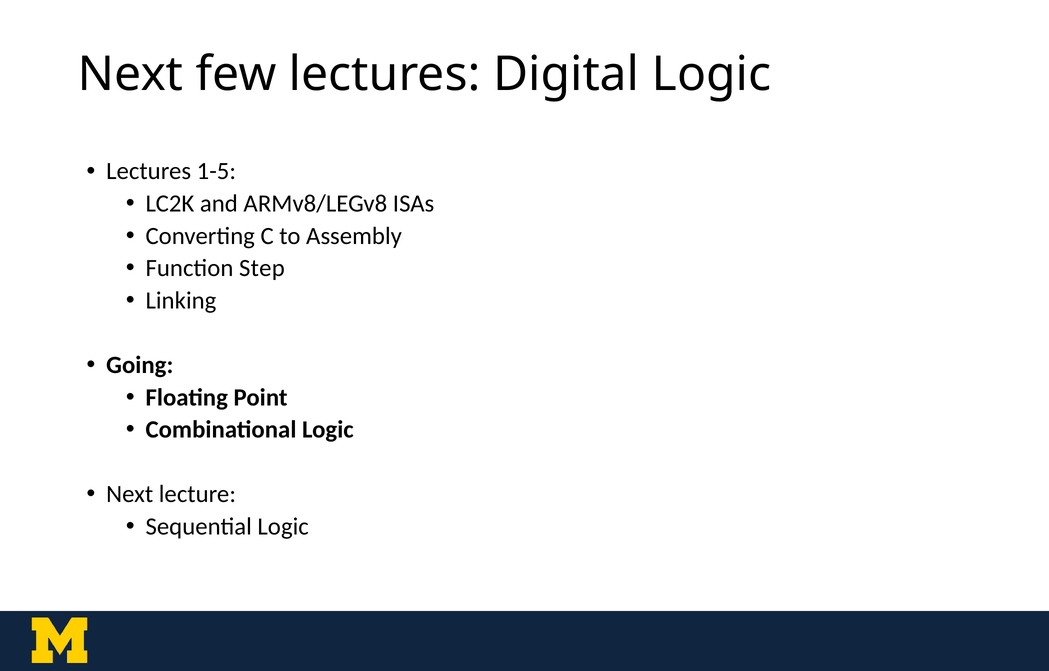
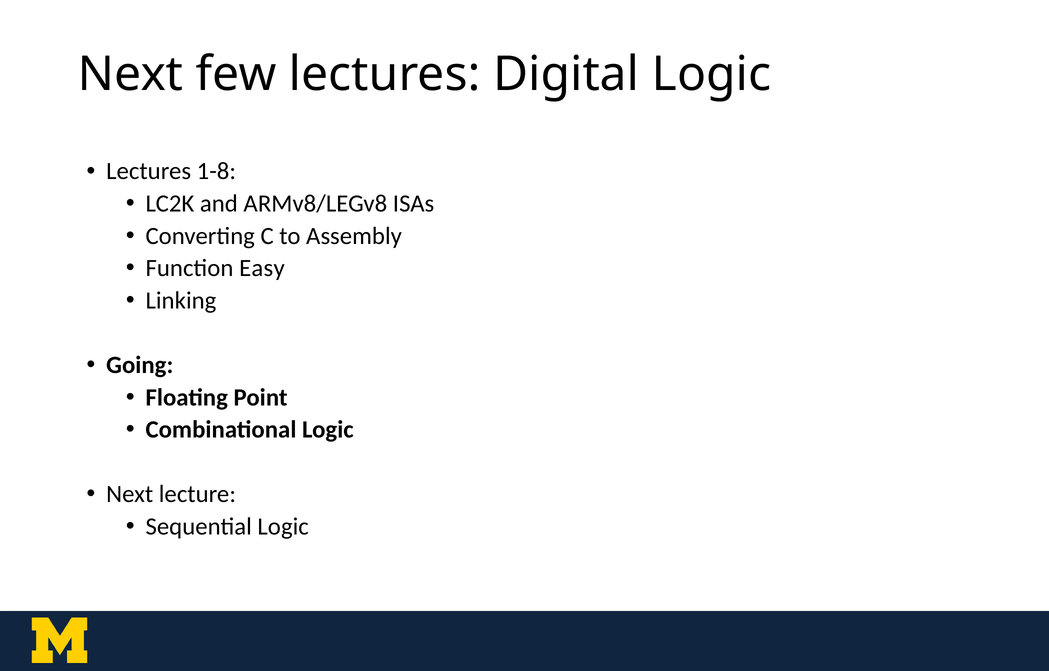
1-5: 1-5 -> 1-8
Step: Step -> Easy
